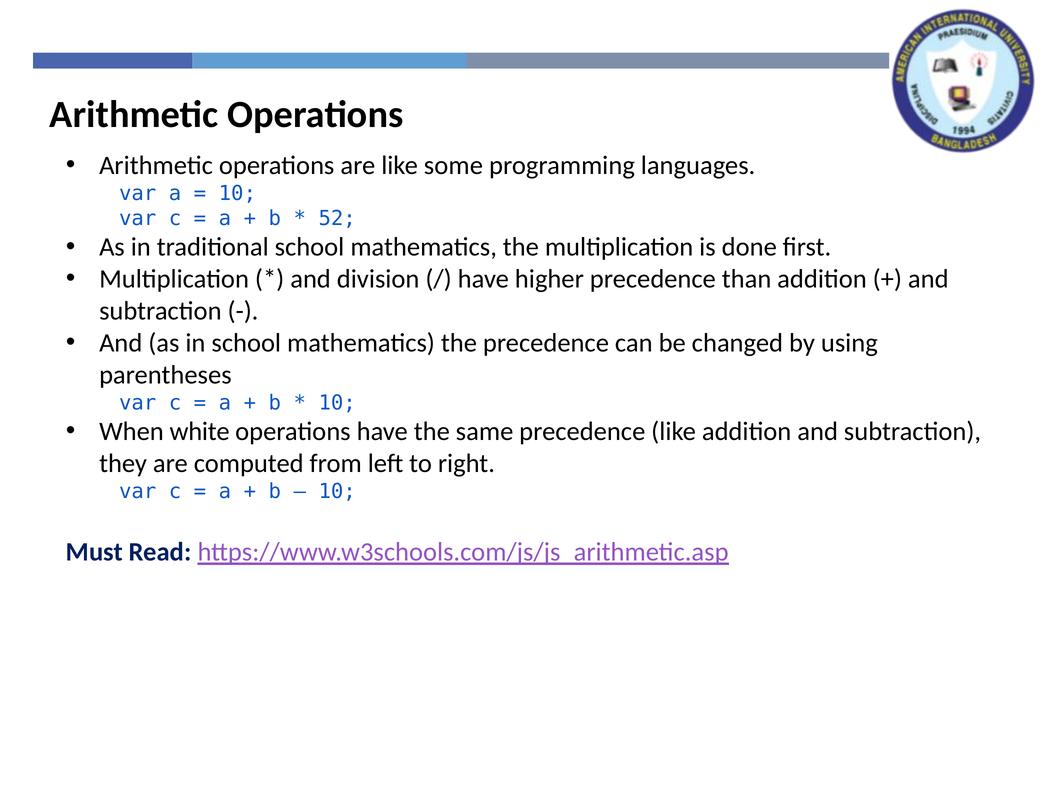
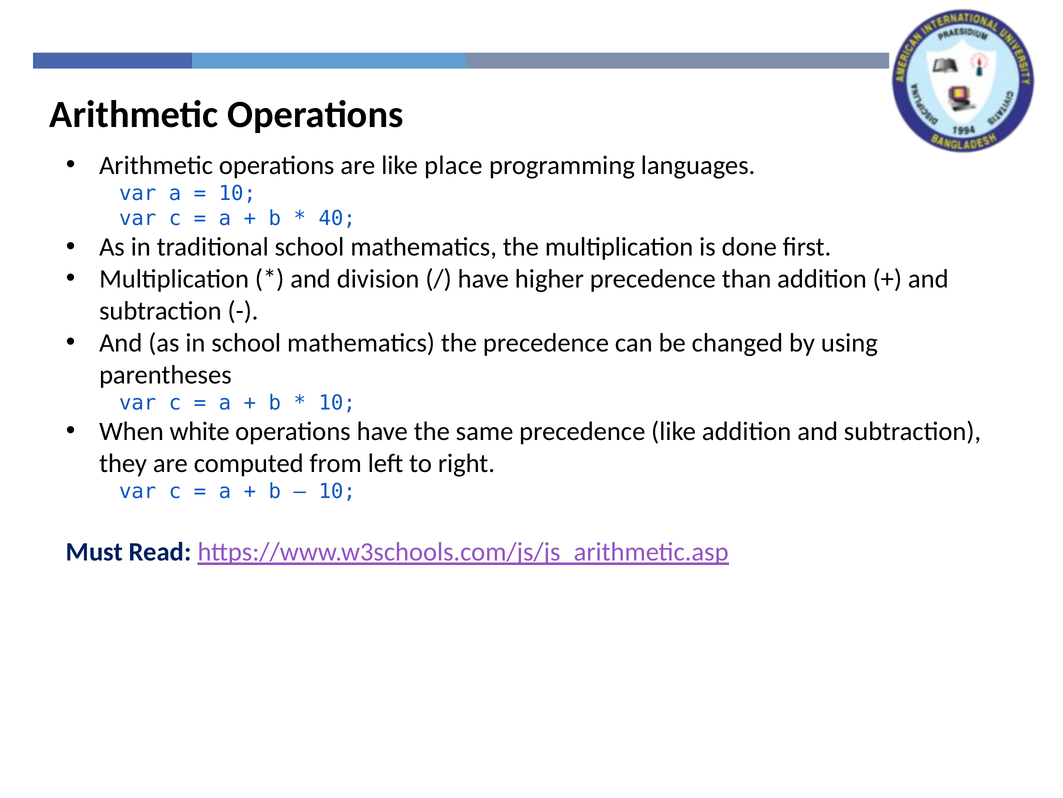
some: some -> place
52: 52 -> 40
